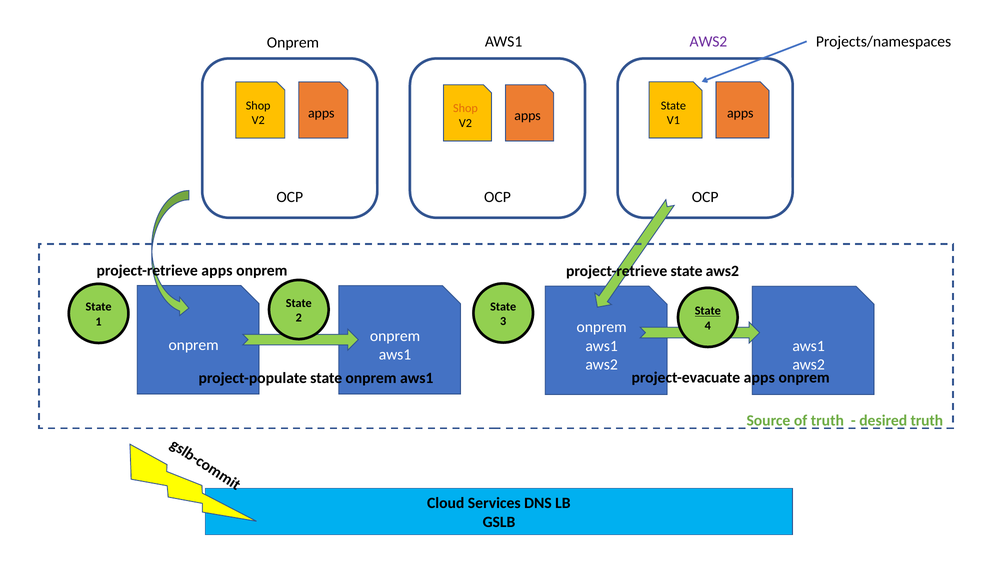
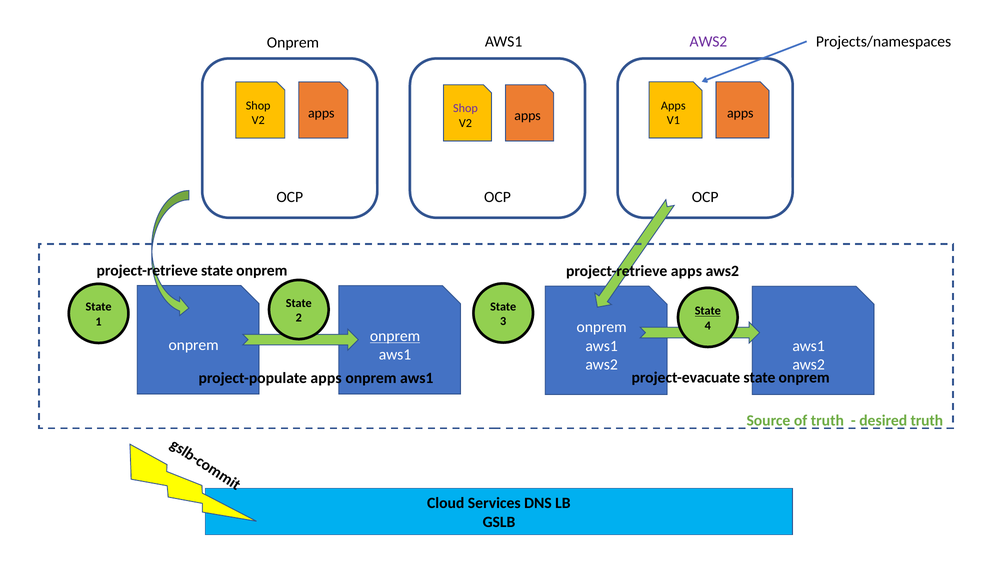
State at (673, 106): State -> Apps
Shop at (465, 108) colour: orange -> purple
project-retrieve apps: apps -> state
project-retrieve state: state -> apps
onprem at (395, 336) underline: none -> present
project-evacuate apps: apps -> state
project-populate state: state -> apps
